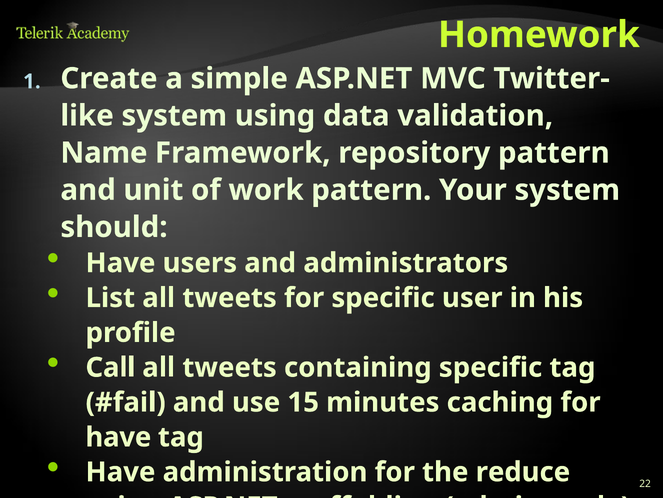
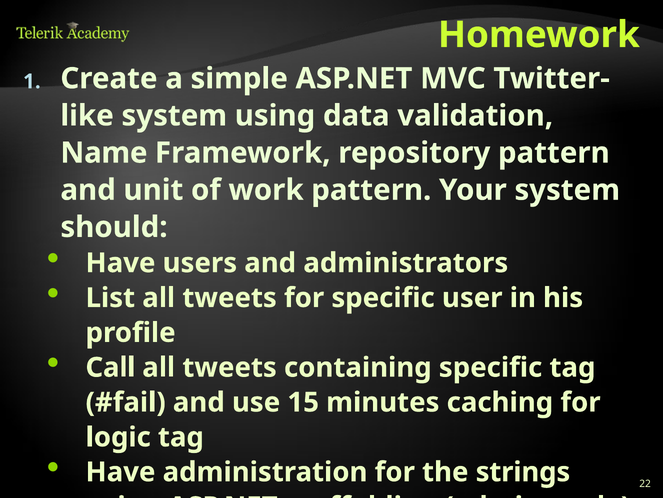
have at (118, 437): have -> logic
reduce: reduce -> strings
